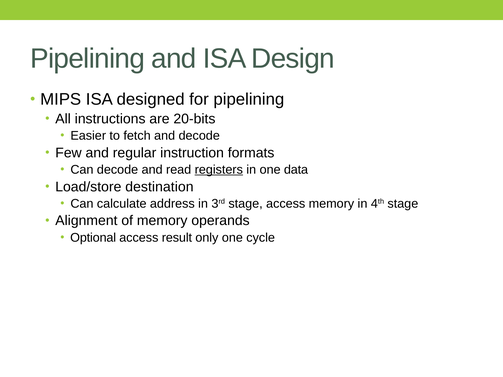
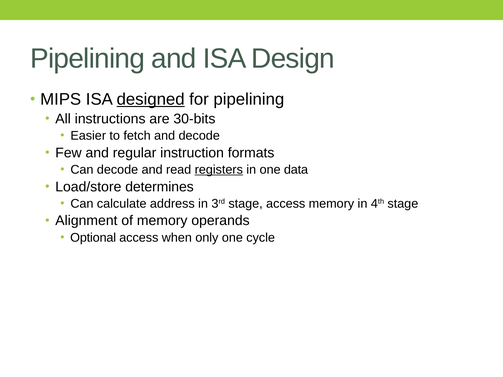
designed underline: none -> present
20-bits: 20-bits -> 30-bits
destination: destination -> determines
result: result -> when
